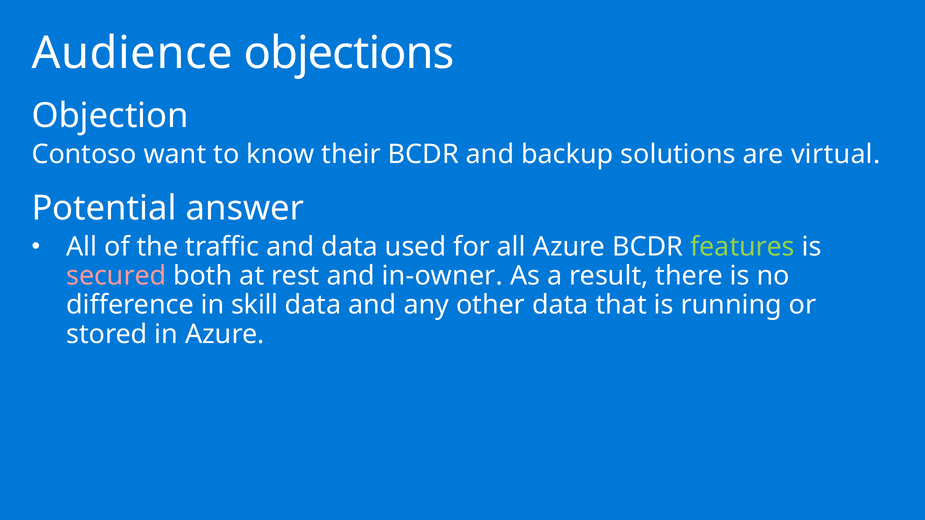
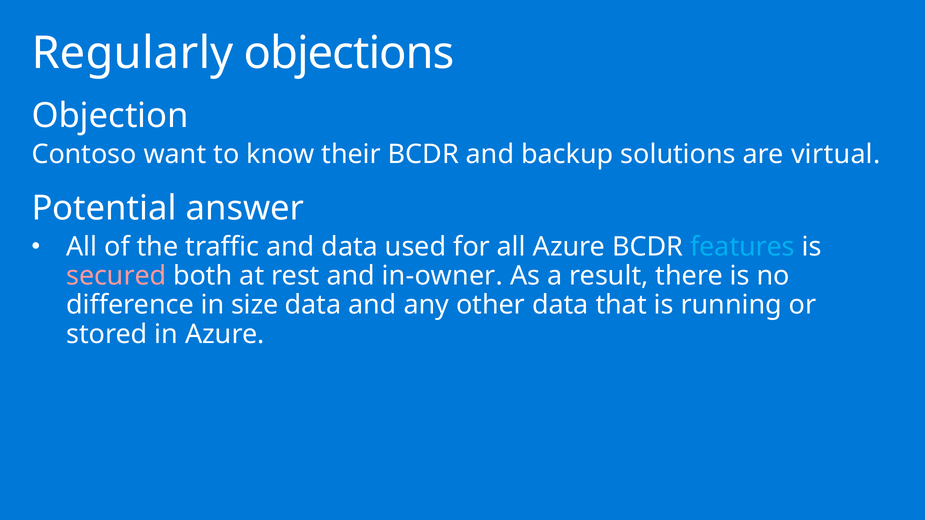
Audience: Audience -> Regularly
features colour: light green -> light blue
skill: skill -> size
